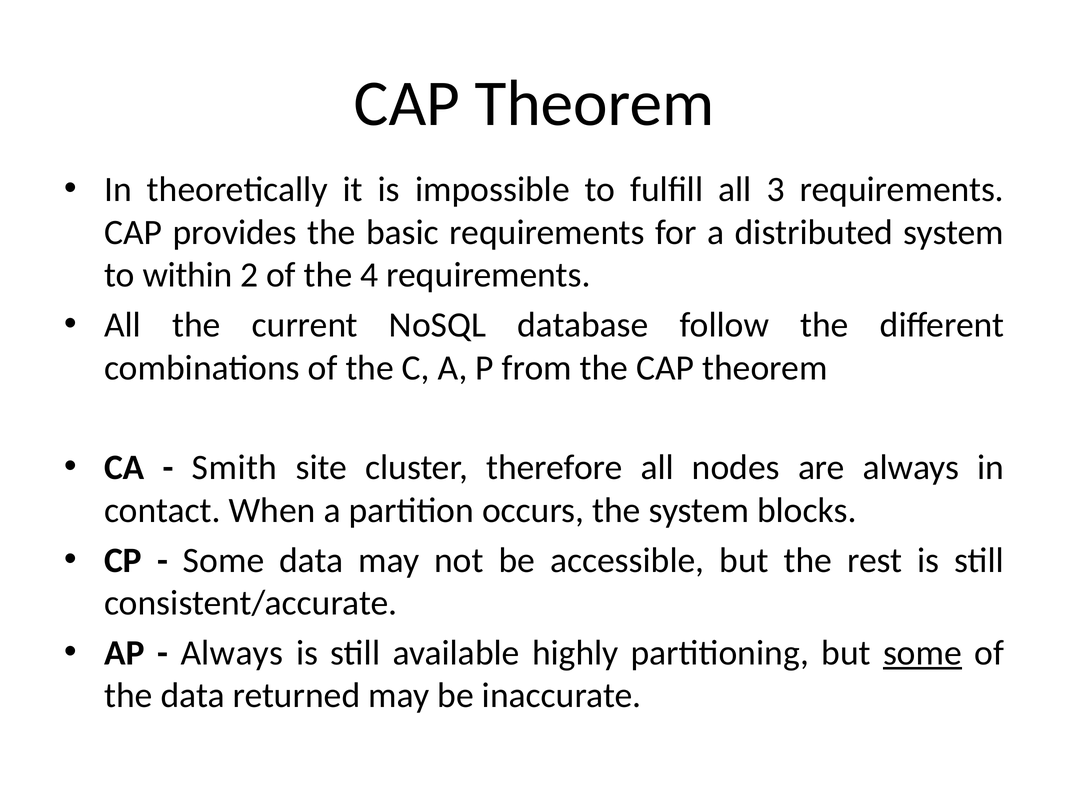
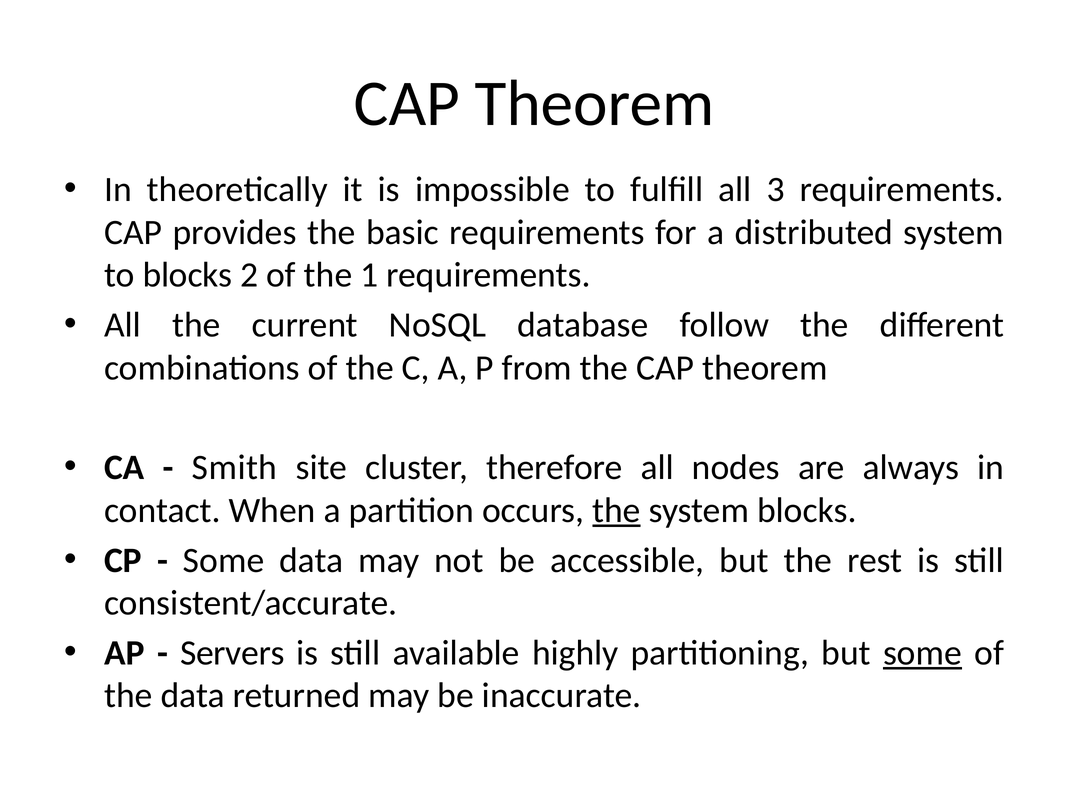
to within: within -> blocks
4: 4 -> 1
the at (616, 510) underline: none -> present
Always at (232, 653): Always -> Servers
